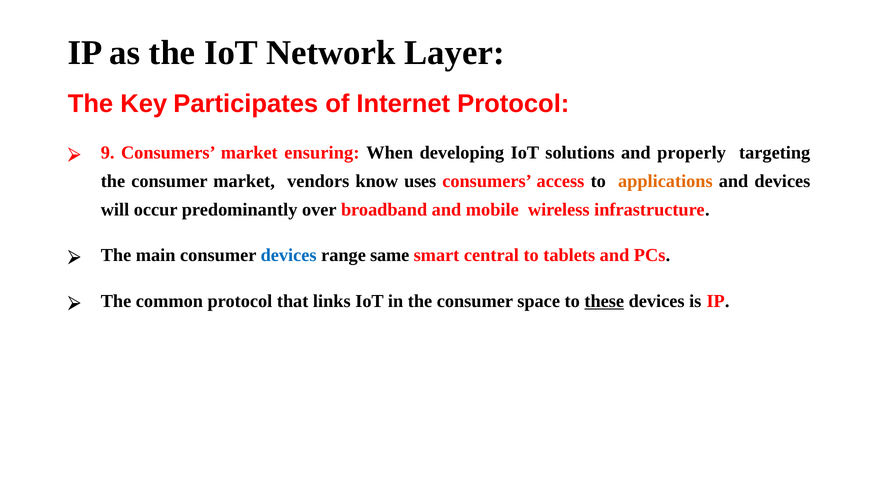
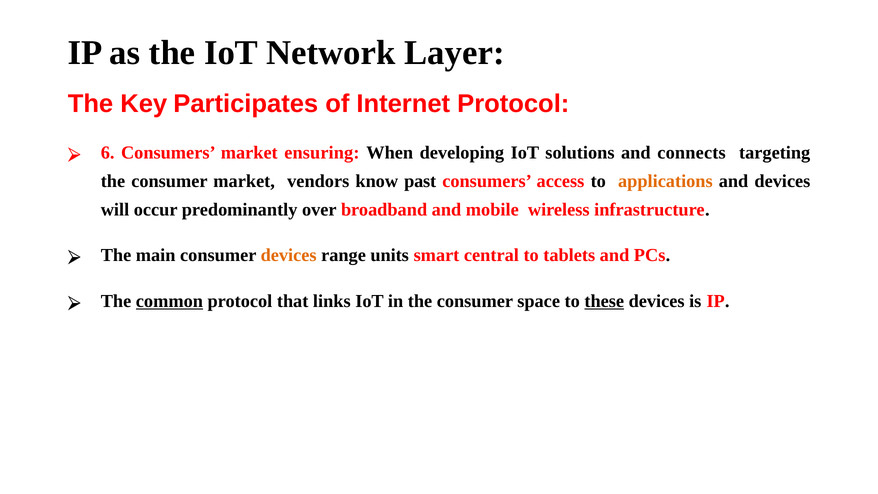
9: 9 -> 6
properly: properly -> connects
uses: uses -> past
devices at (289, 255) colour: blue -> orange
same: same -> units
common underline: none -> present
